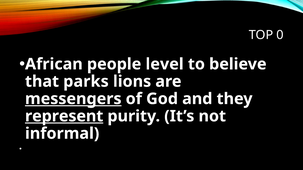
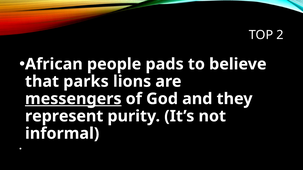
0: 0 -> 2
level: level -> pads
represent underline: present -> none
